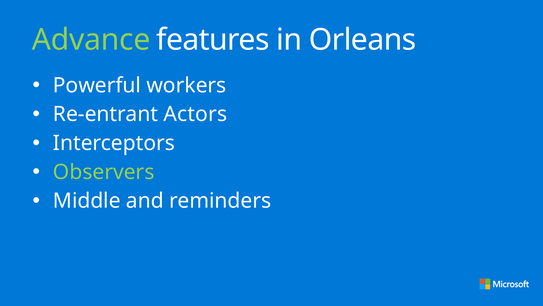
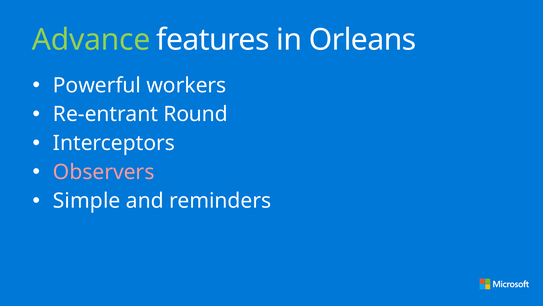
Actors: Actors -> Round
Observers colour: light green -> pink
Middle: Middle -> Simple
